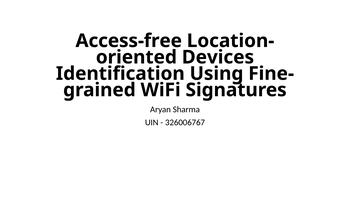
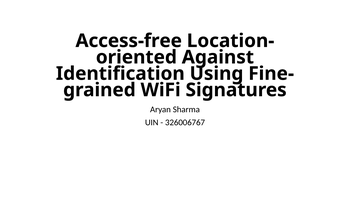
Devices: Devices -> Against
